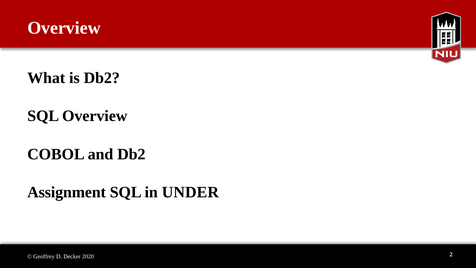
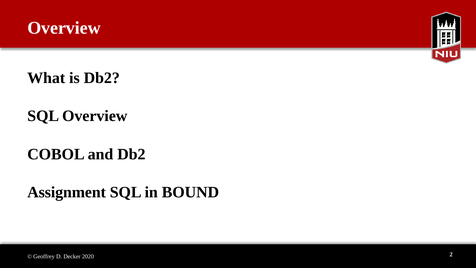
UNDER: UNDER -> BOUND
